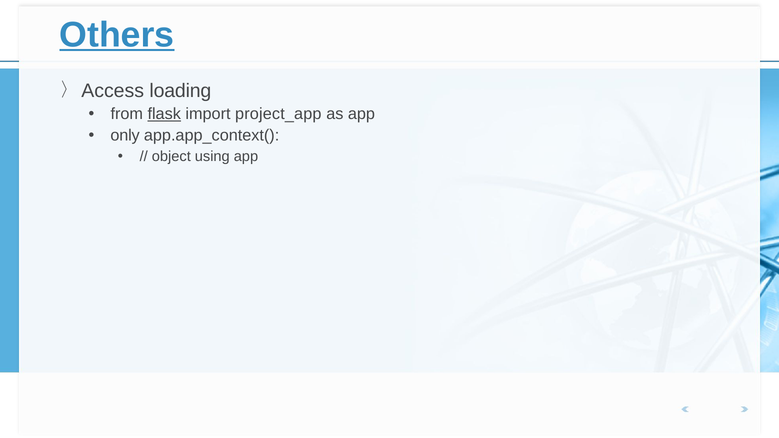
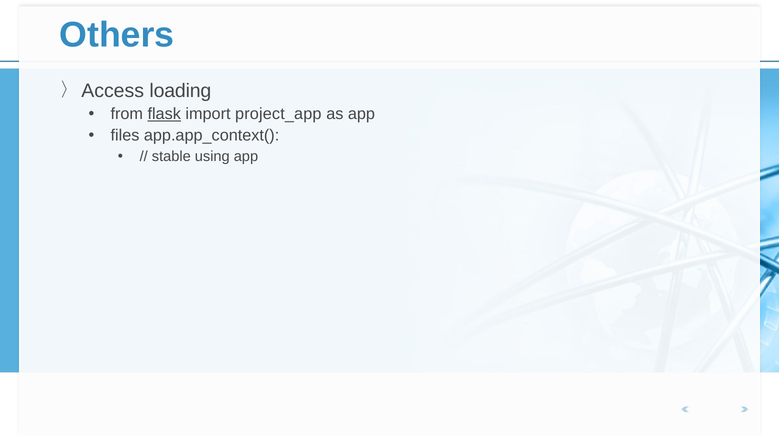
Others underline: present -> none
only: only -> files
object: object -> stable
